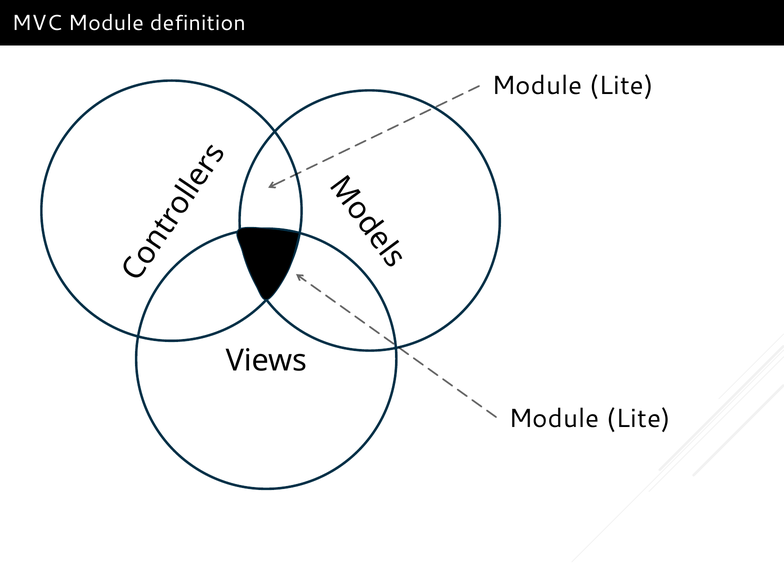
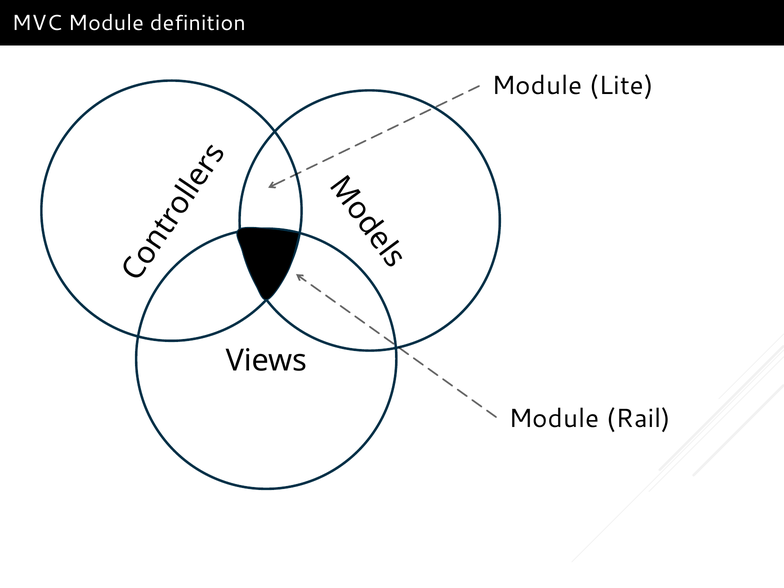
Lite at (639, 419): Lite -> Rail
